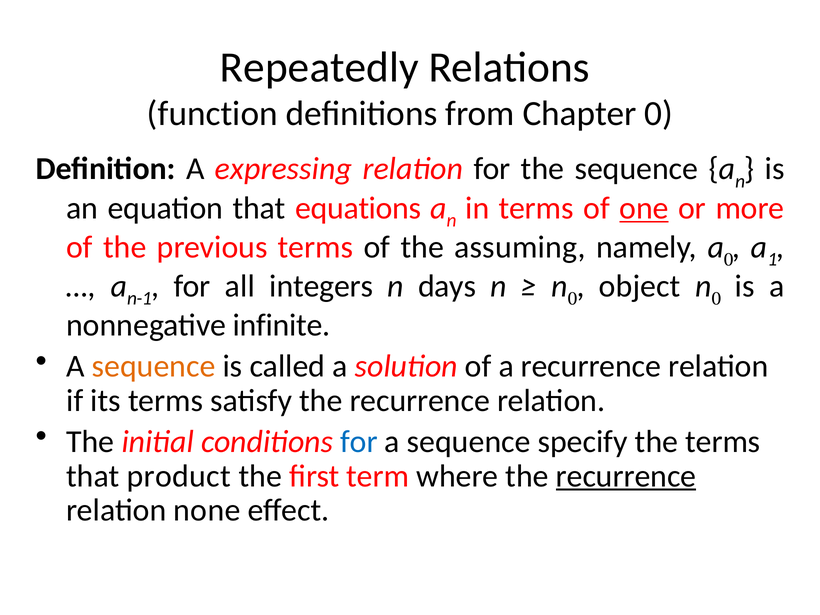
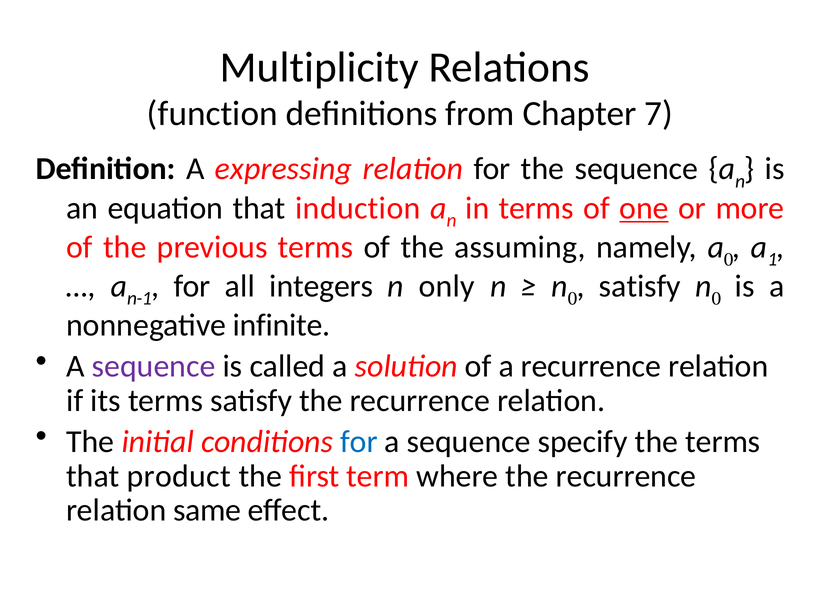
Repeatedly: Repeatedly -> Multiplicity
Chapter 0: 0 -> 7
equations: equations -> induction
days: days -> only
object at (640, 286): object -> satisfy
sequence at (154, 366) colour: orange -> purple
recurrence at (626, 476) underline: present -> none
none: none -> same
